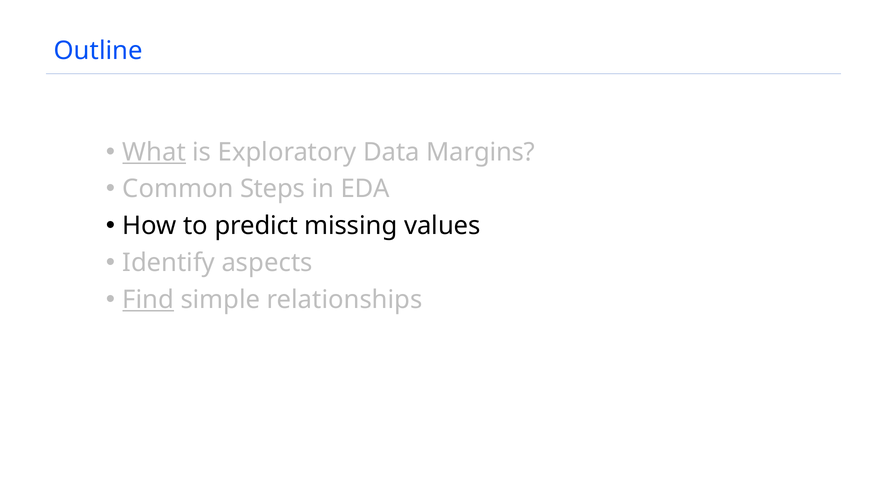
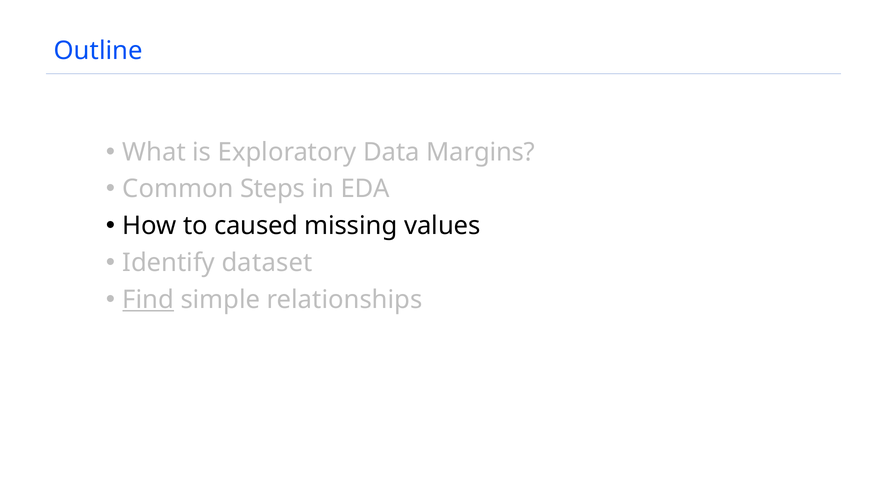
What underline: present -> none
predict: predict -> caused
aspects: aspects -> dataset
